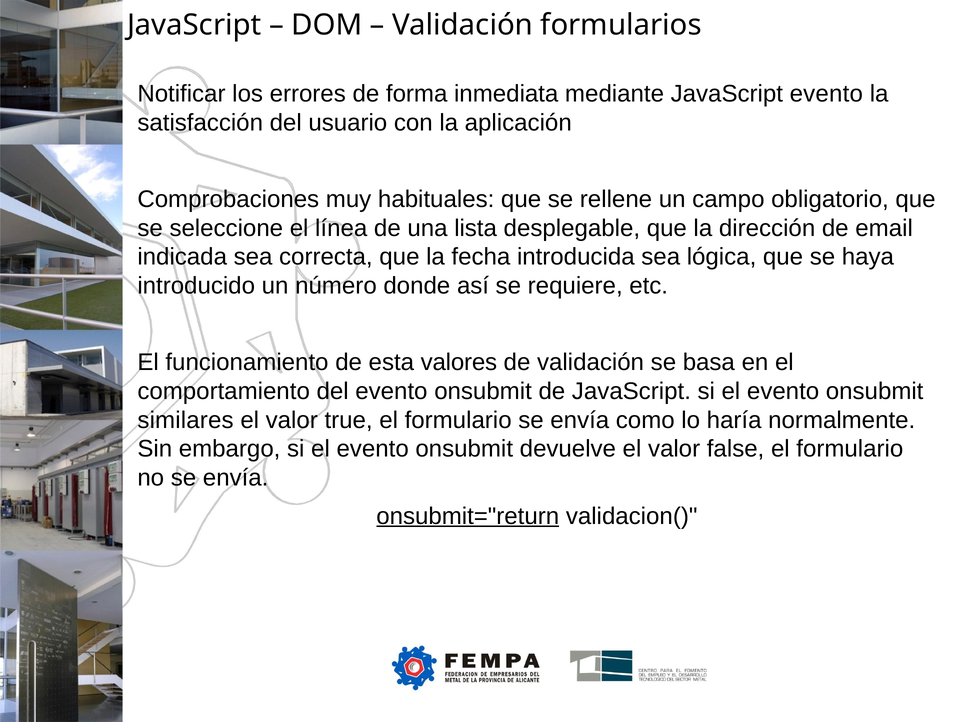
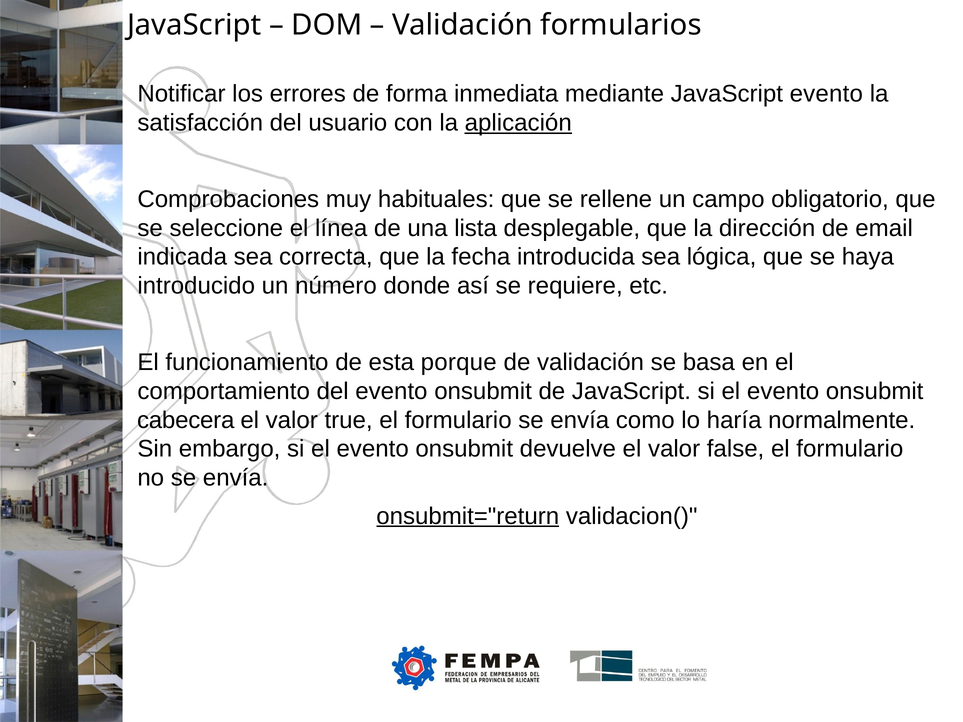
aplicación underline: none -> present
valores: valores -> porque
similares: similares -> cabecera
